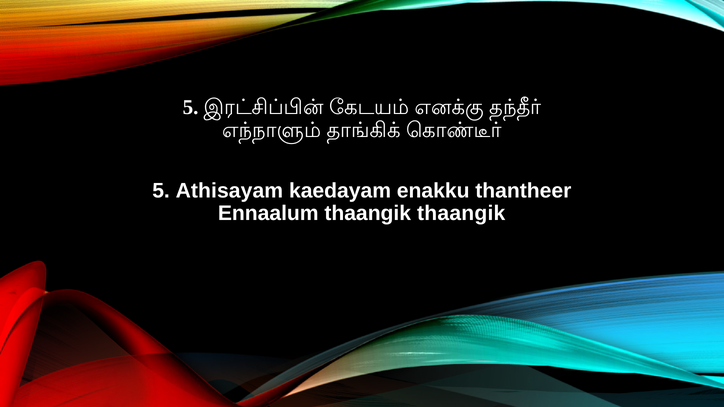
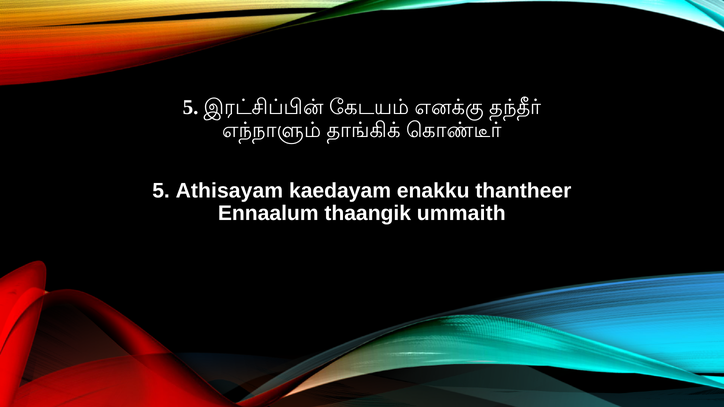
thaangik thaangik: thaangik -> ummaith
